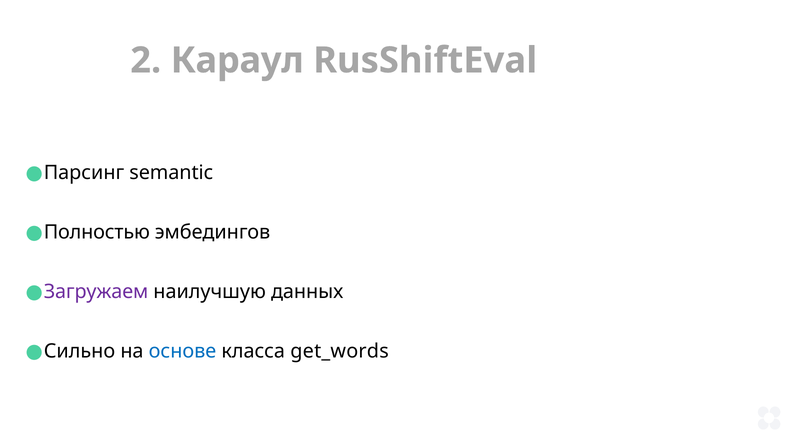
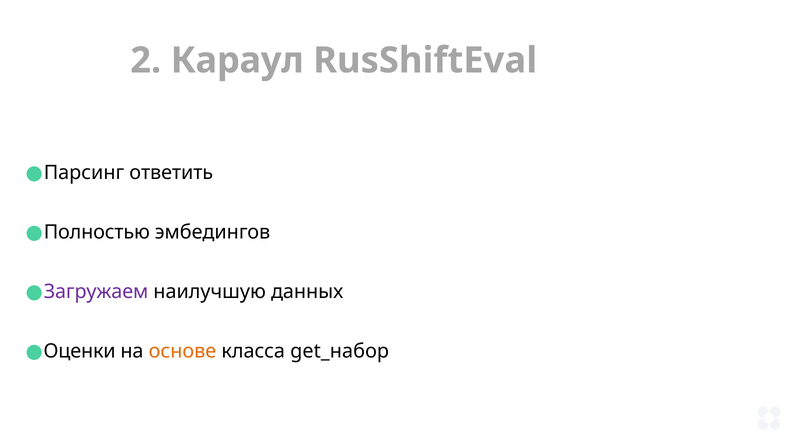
semantic: semantic -> ответить
Сильно: Сильно -> Оценки
основе colour: blue -> orange
get_words: get_words -> get_набор
